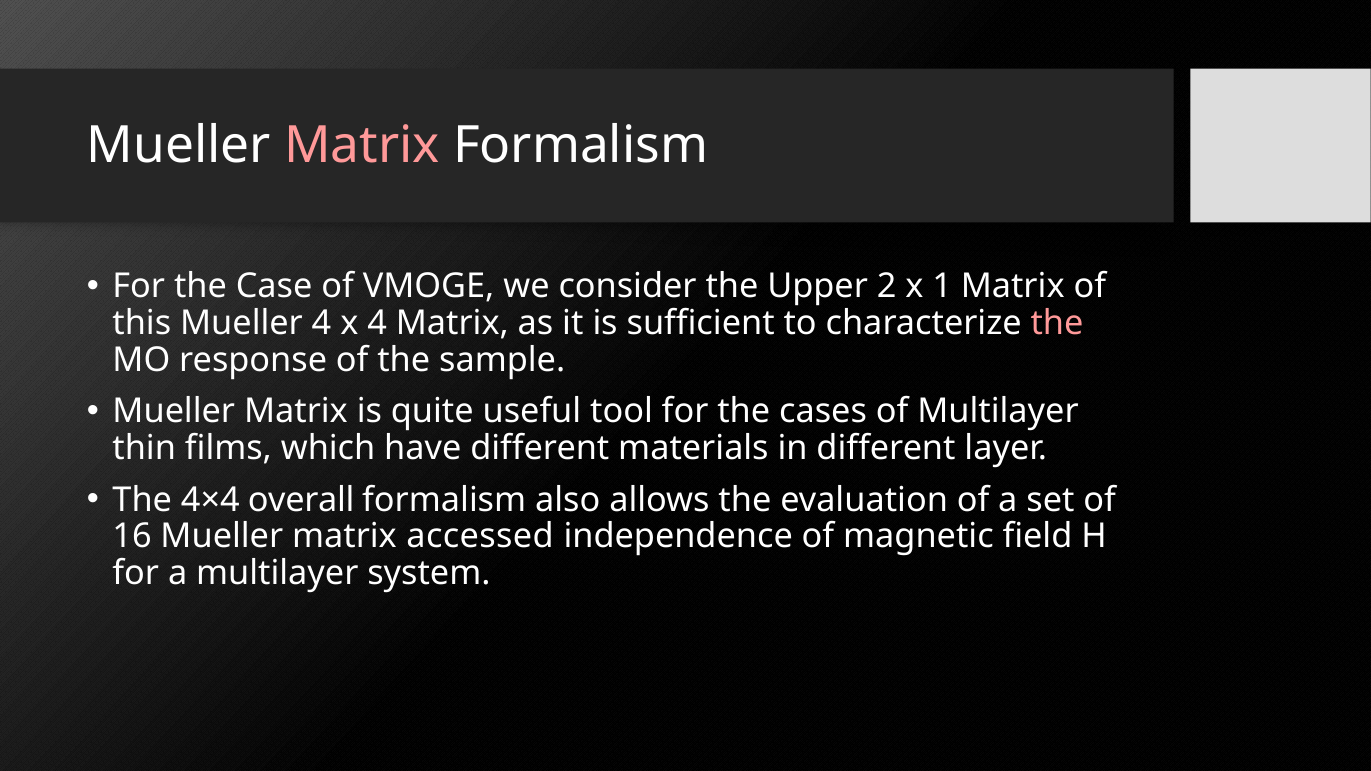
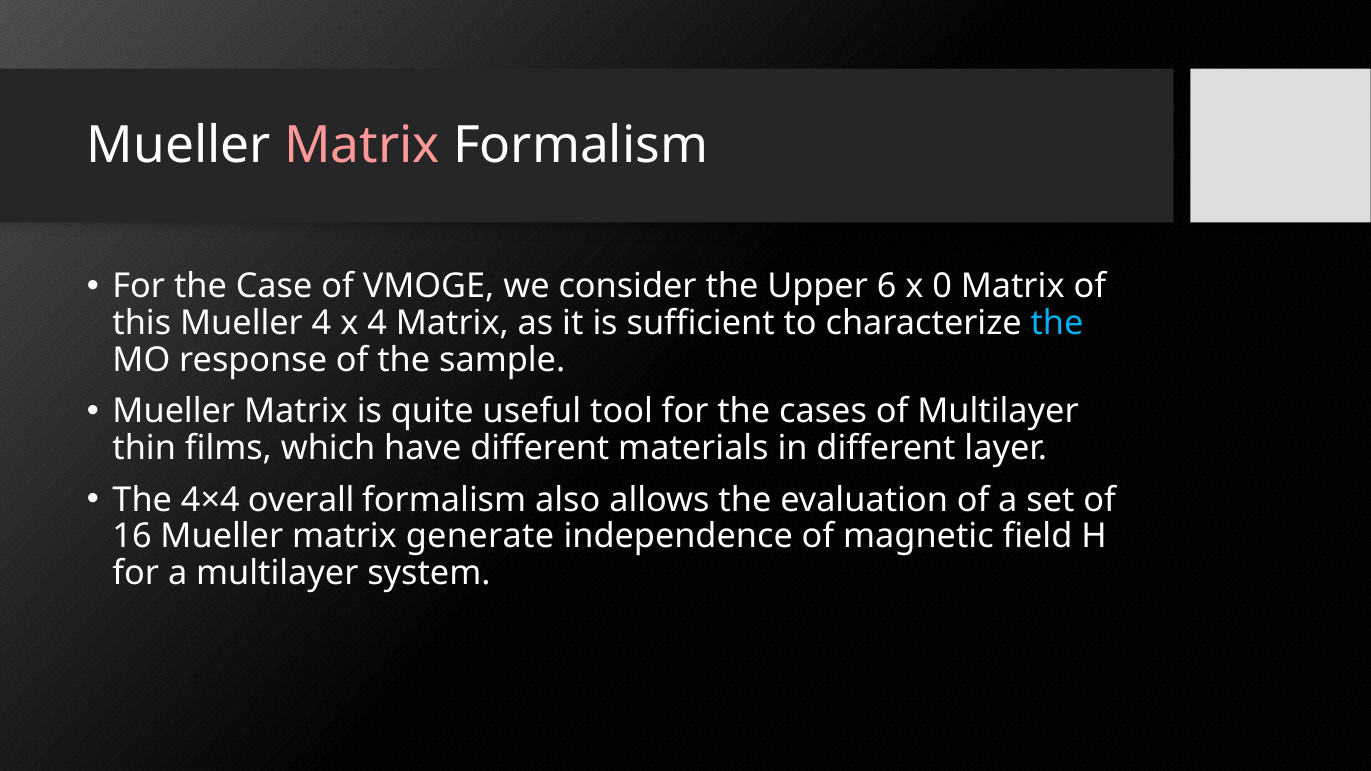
2: 2 -> 6
1: 1 -> 0
the at (1057, 323) colour: pink -> light blue
accessed: accessed -> generate
